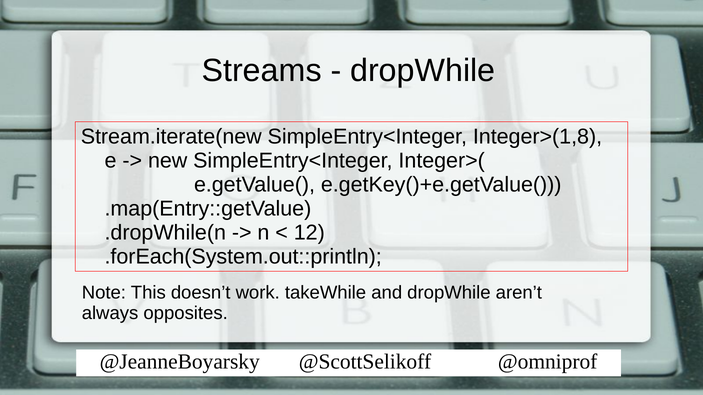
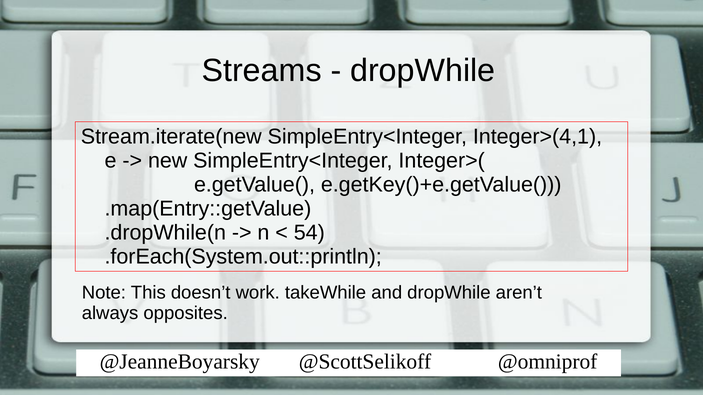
Integer>(1,8: Integer>(1,8 -> Integer>(4,1
12: 12 -> 54
